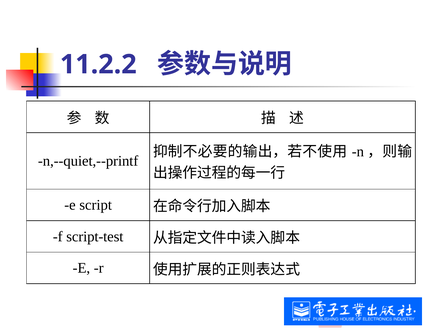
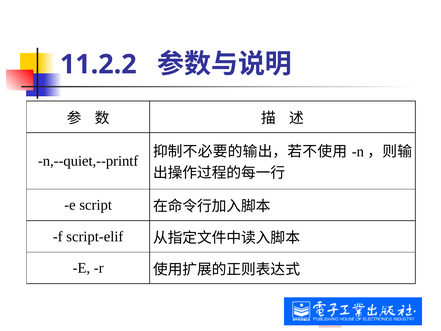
script-test: script-test -> script-elif
